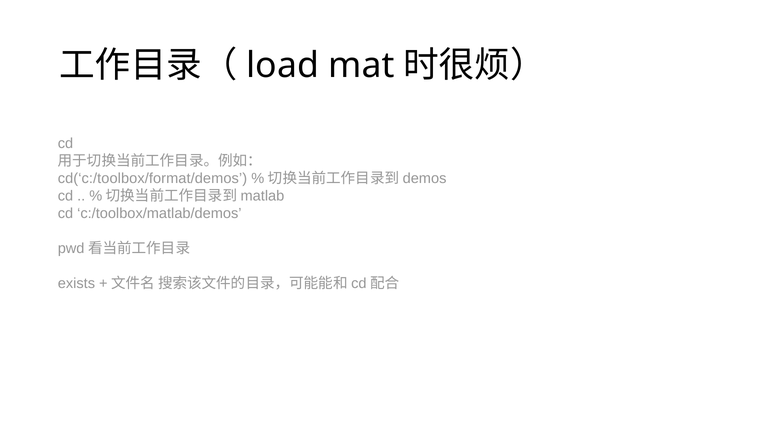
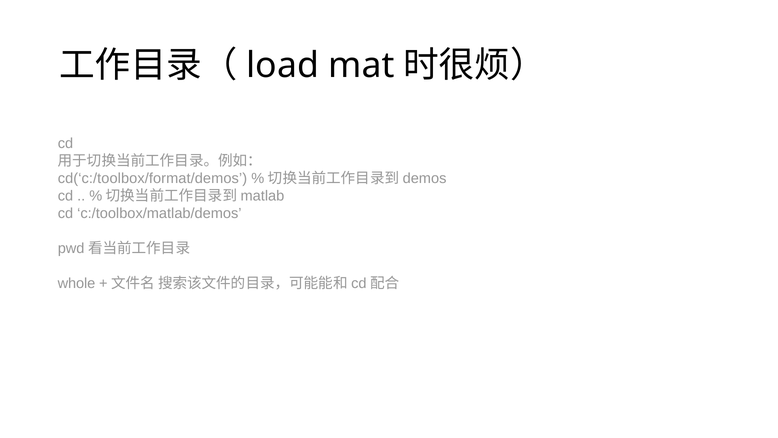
exists: exists -> whole
